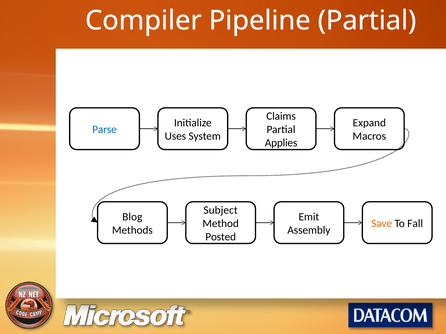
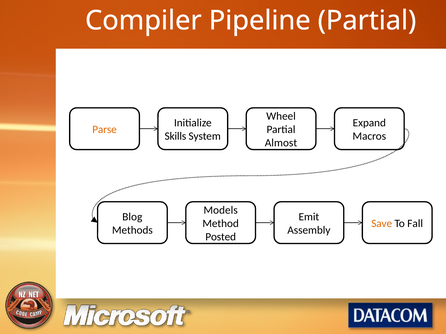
Claims: Claims -> Wheel
Parse colour: blue -> orange
Uses: Uses -> Skills
Applies: Applies -> Almost
Subject: Subject -> Models
